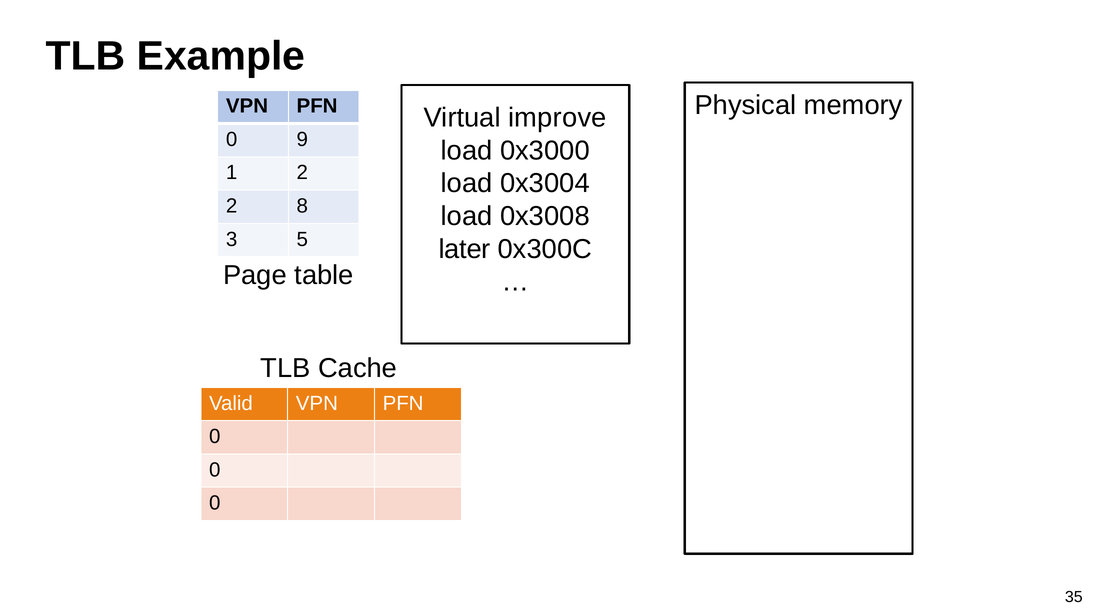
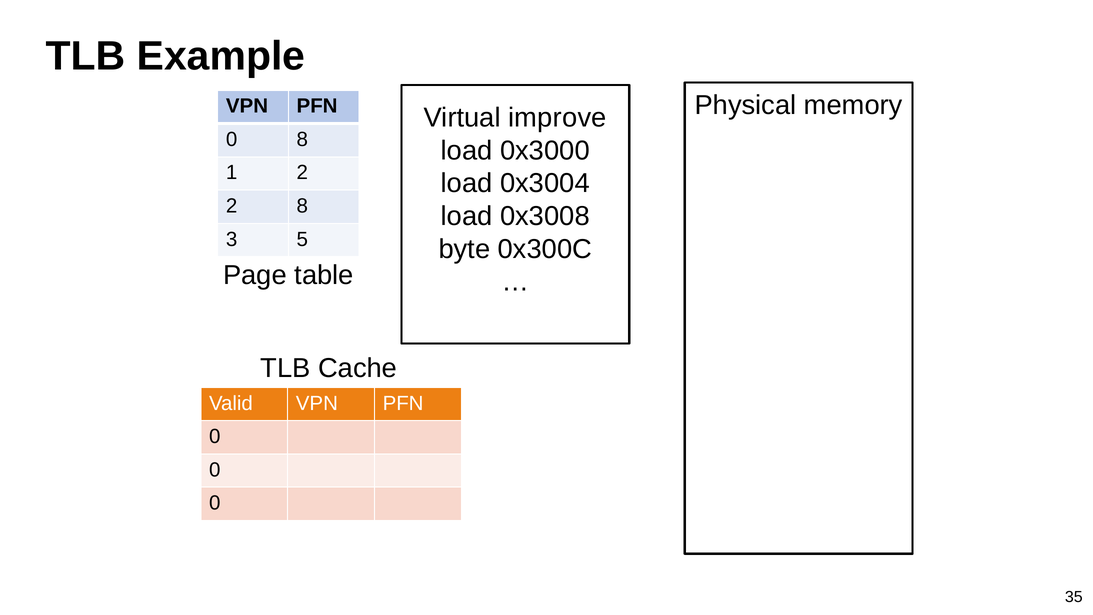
0 9: 9 -> 8
later: later -> byte
